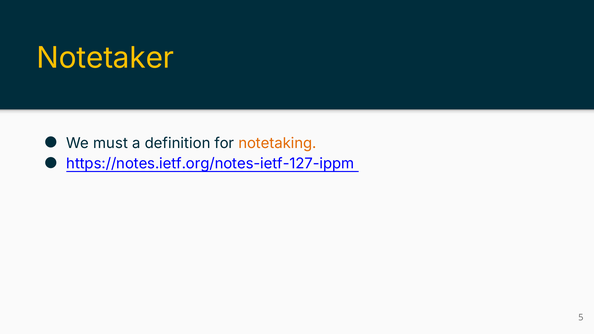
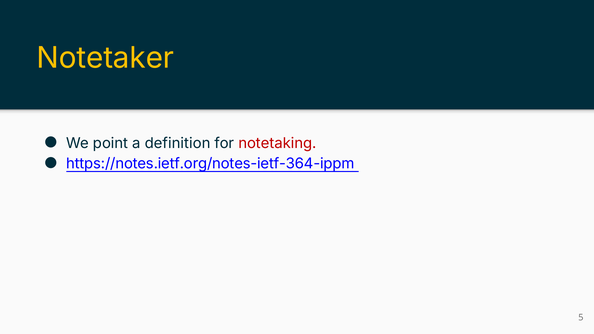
must: must -> point
notetaking colour: orange -> red
https://notes.ietf.org/notes-ietf-127-ippm: https://notes.ietf.org/notes-ietf-127-ippm -> https://notes.ietf.org/notes-ietf-364-ippm
